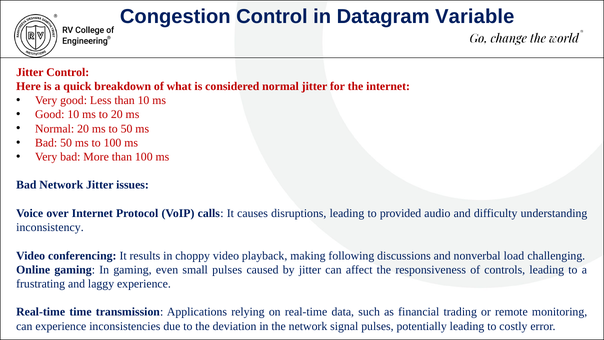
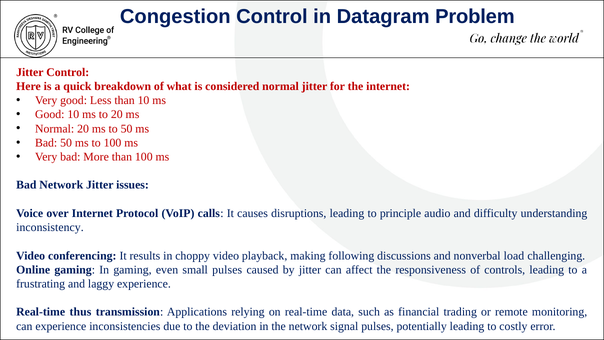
Variable: Variable -> Problem
provided: provided -> principle
time: time -> thus
